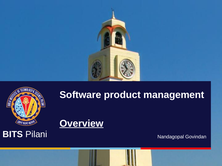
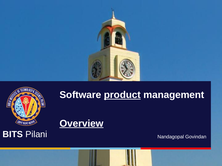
product underline: none -> present
